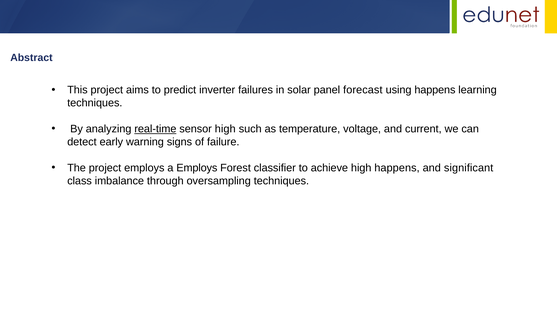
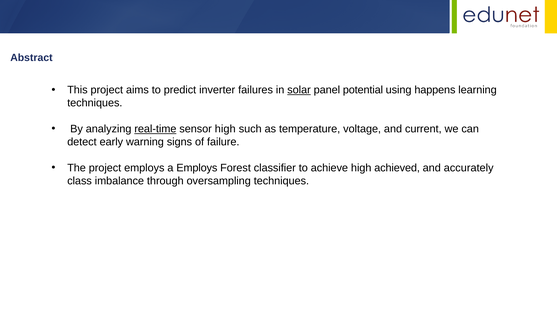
solar underline: none -> present
forecast: forecast -> potential
high happens: happens -> achieved
significant: significant -> accurately
